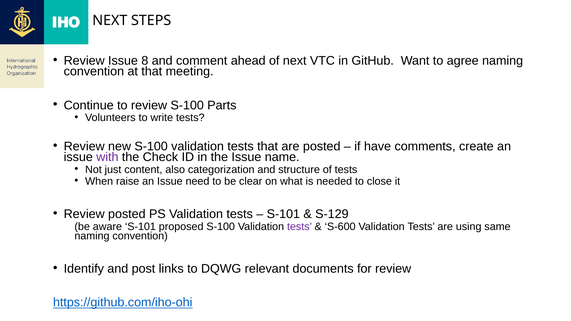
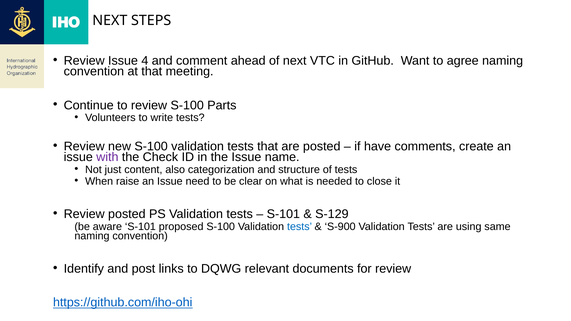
8: 8 -> 4
tests at (300, 227) colour: purple -> blue
S-600: S-600 -> S-900
